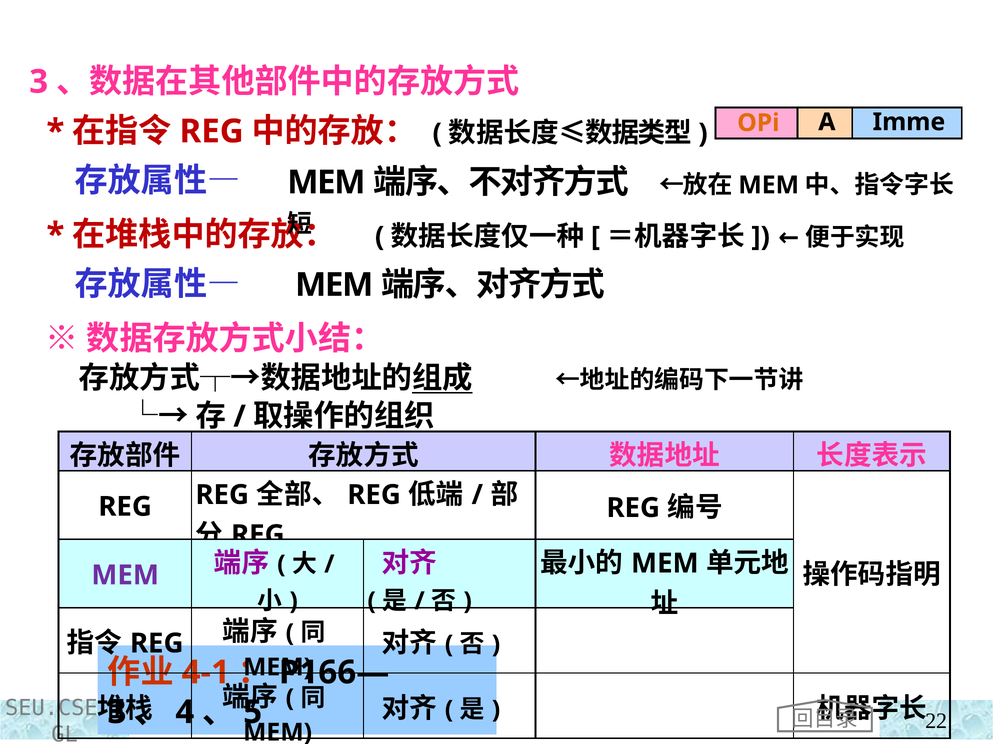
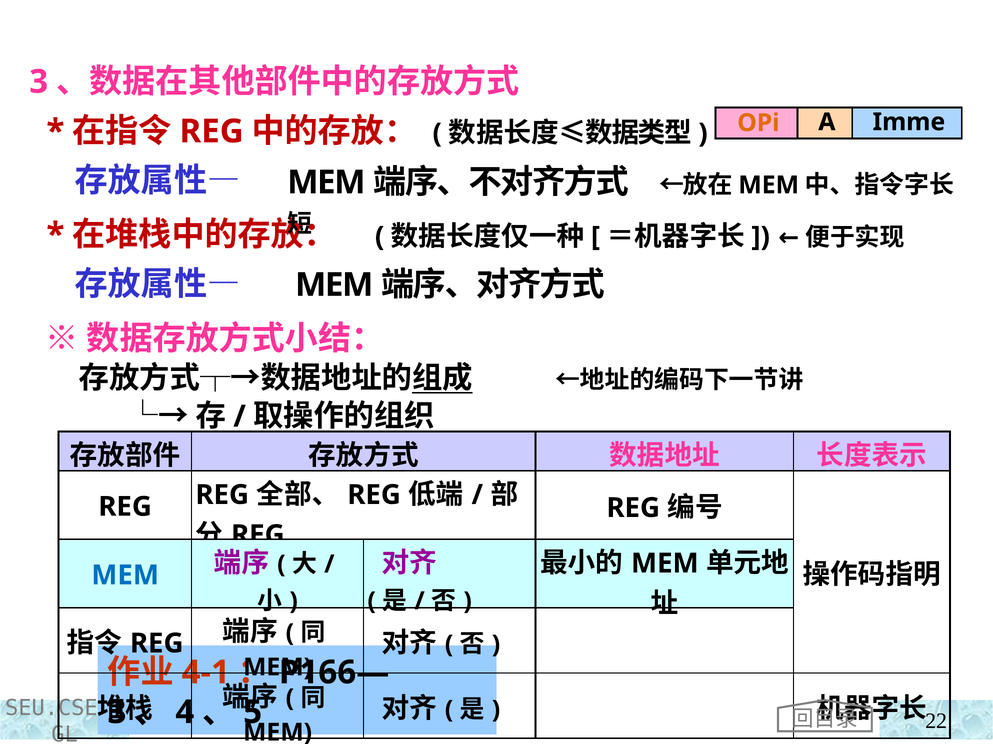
MEM at (125, 576) colour: purple -> blue
